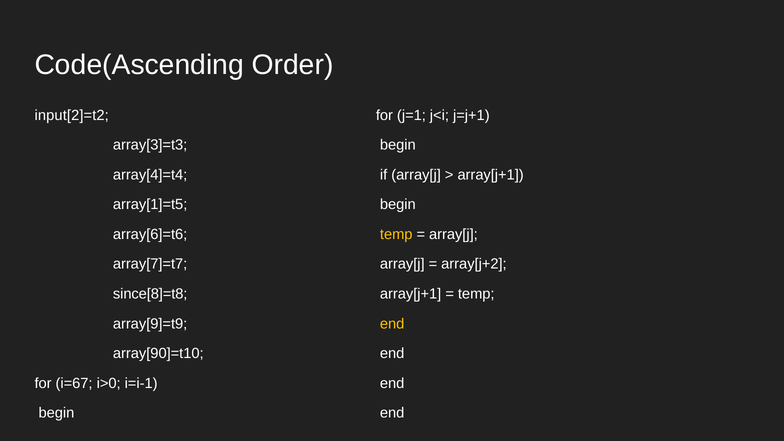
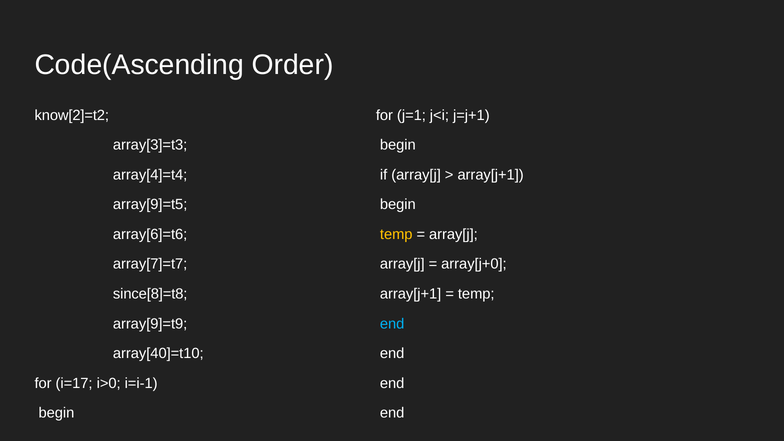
input[2]=t2: input[2]=t2 -> know[2]=t2
array[1]=t5: array[1]=t5 -> array[9]=t5
array[j+2: array[j+2 -> array[j+0
end at (392, 324) colour: yellow -> light blue
array[90]=t10: array[90]=t10 -> array[40]=t10
i=67: i=67 -> i=17
